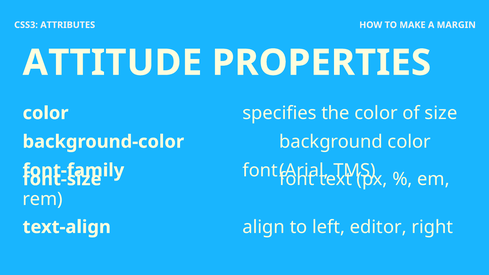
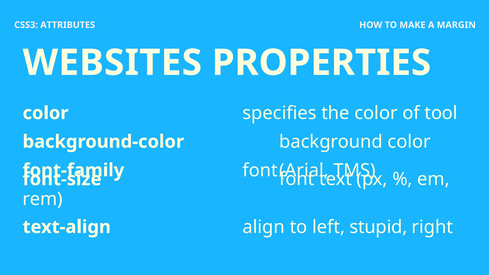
ATTITUDE: ATTITUDE -> WEBSITES
size: size -> tool
editor: editor -> stupid
